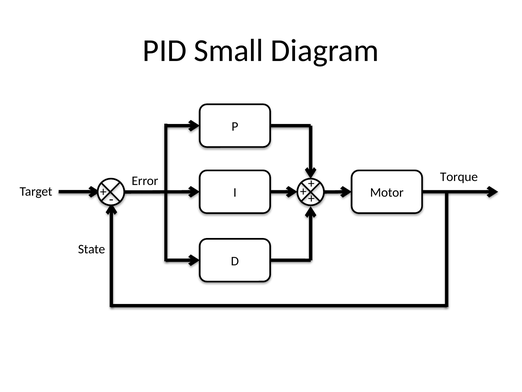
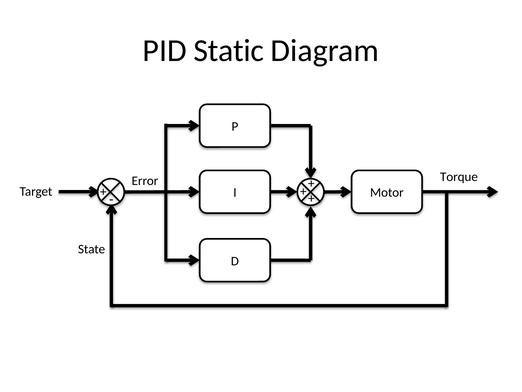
Small: Small -> Static
